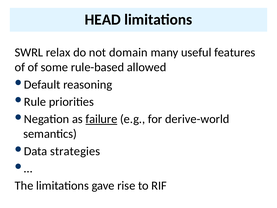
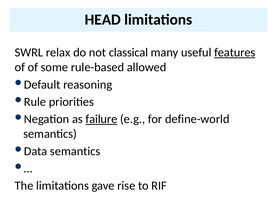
domain: domain -> classical
features underline: none -> present
derive-world: derive-world -> define-world
strategies at (75, 151): strategies -> semantics
